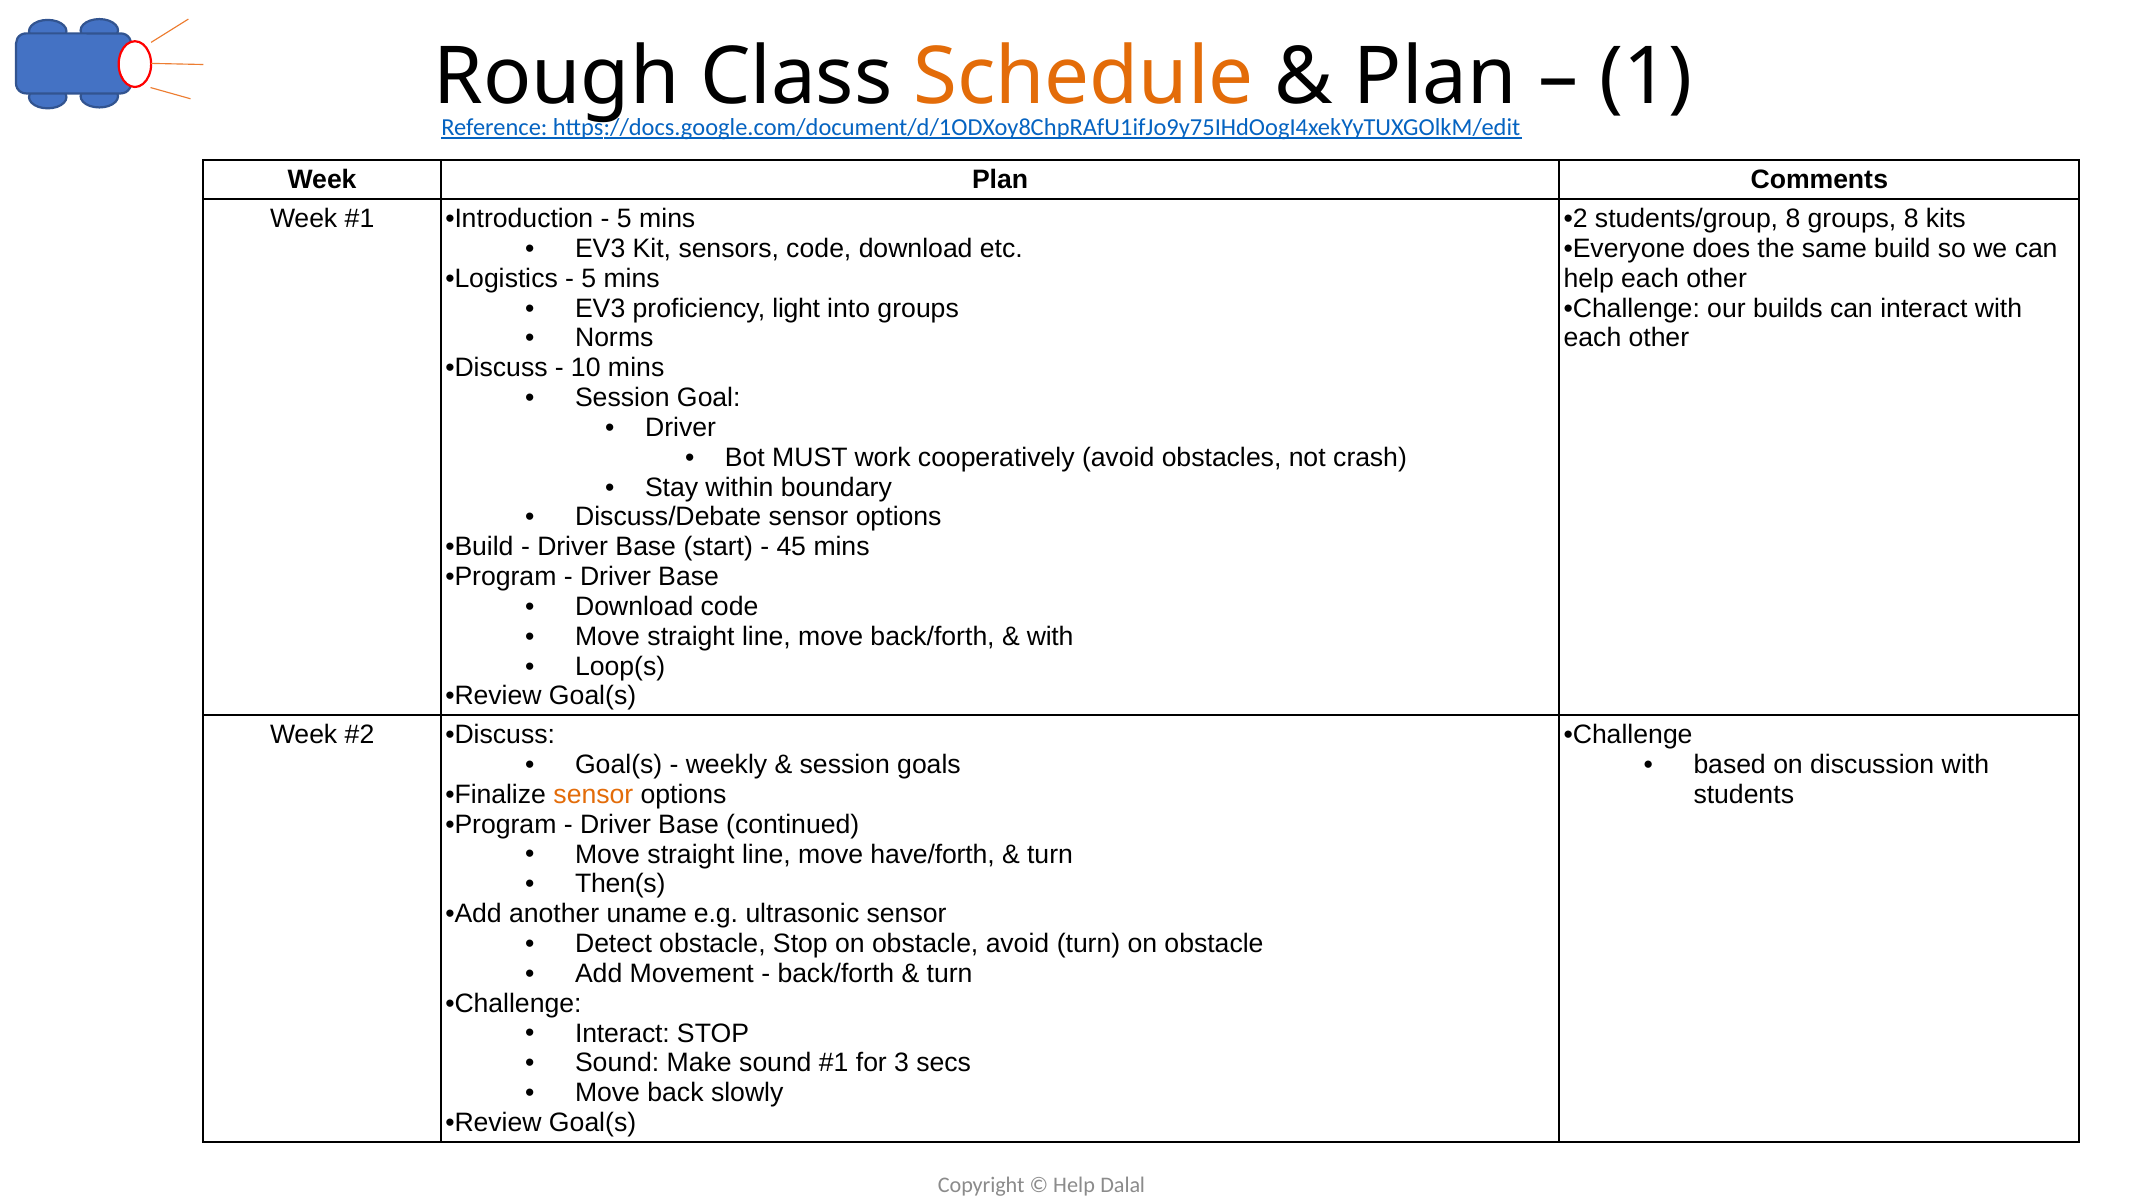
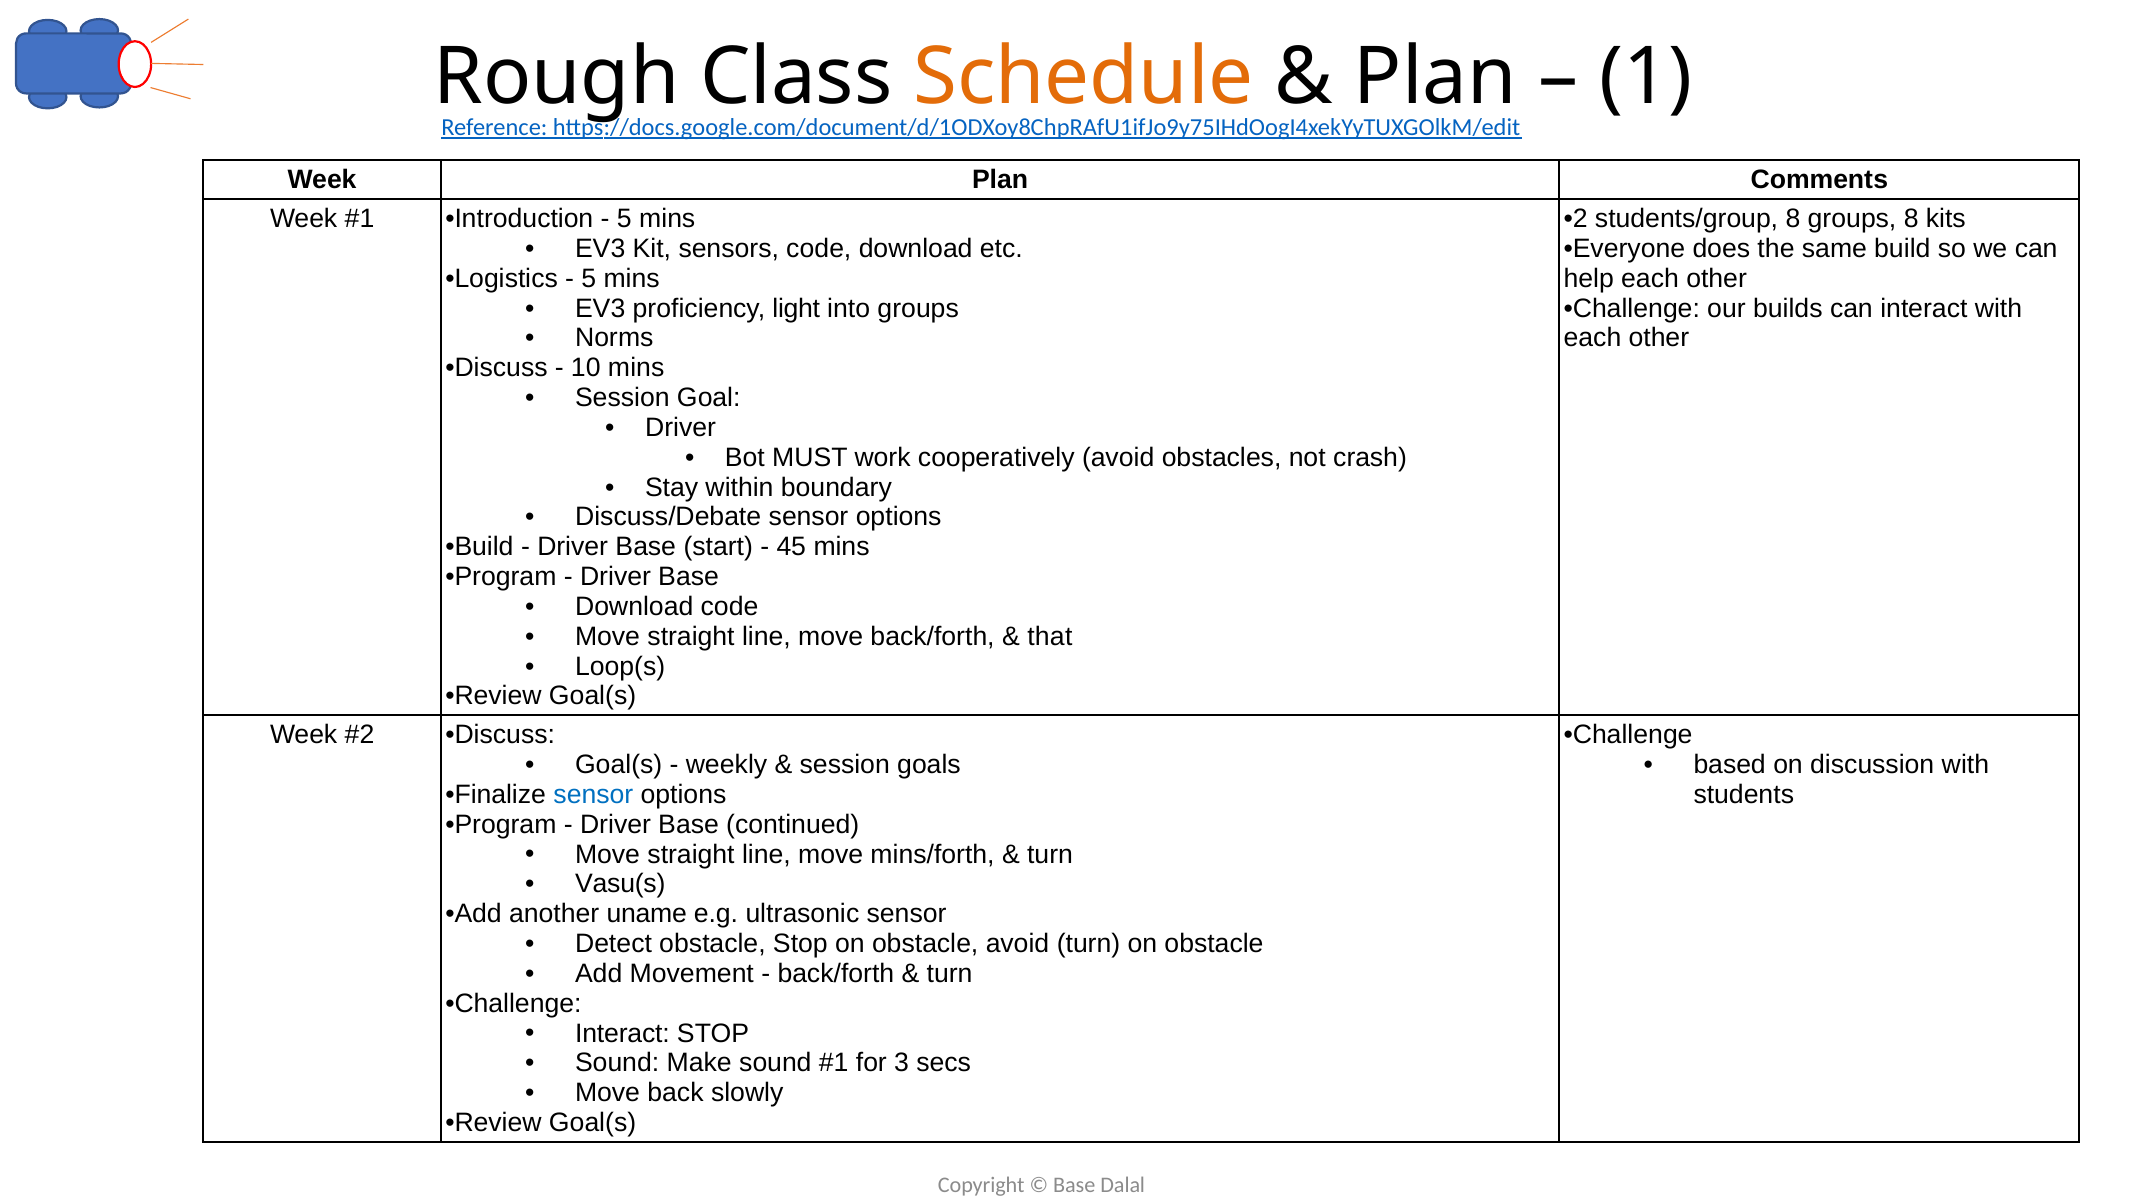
with at (1050, 636): with -> that
sensor at (593, 794) colour: orange -> blue
have/forth: have/forth -> mins/forth
Then(s: Then(s -> Vasu(s
Help at (1074, 1185): Help -> Base
